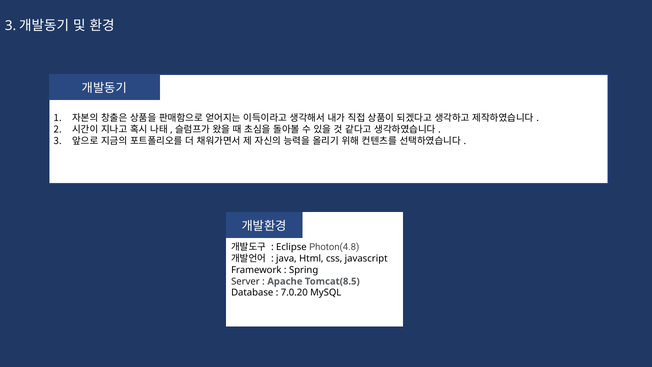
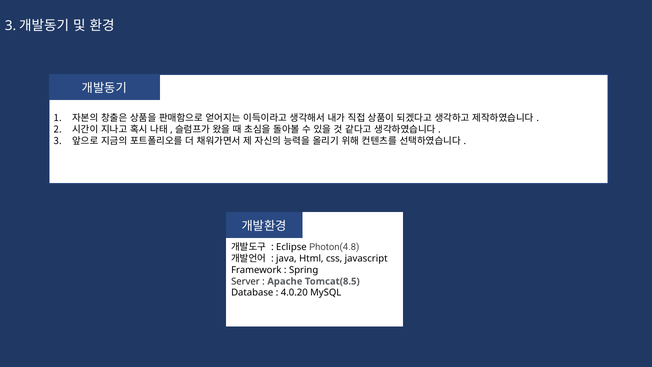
7.0.20: 7.0.20 -> 4.0.20
